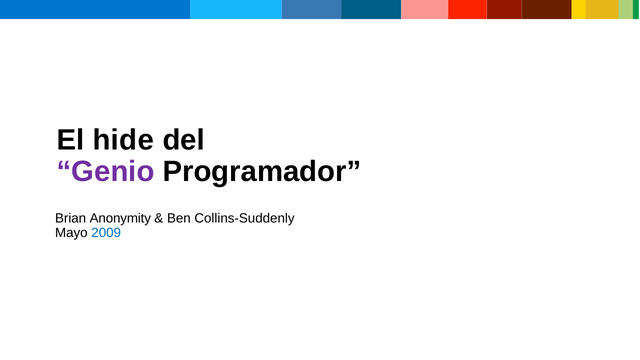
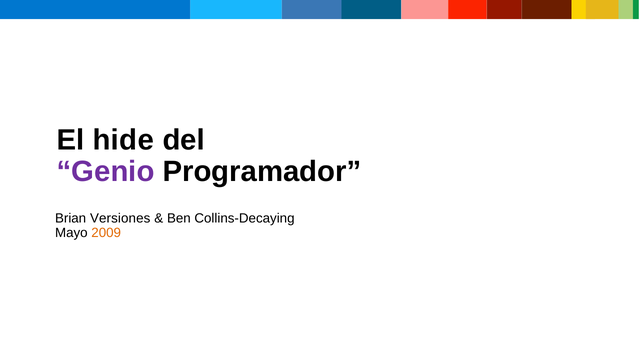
Anonymity: Anonymity -> Versiones
Collins-Suddenly: Collins-Suddenly -> Collins-Decaying
2009 colour: blue -> orange
